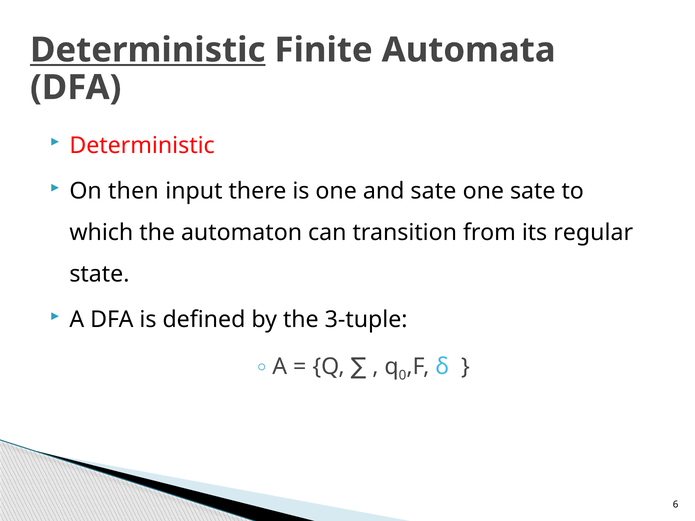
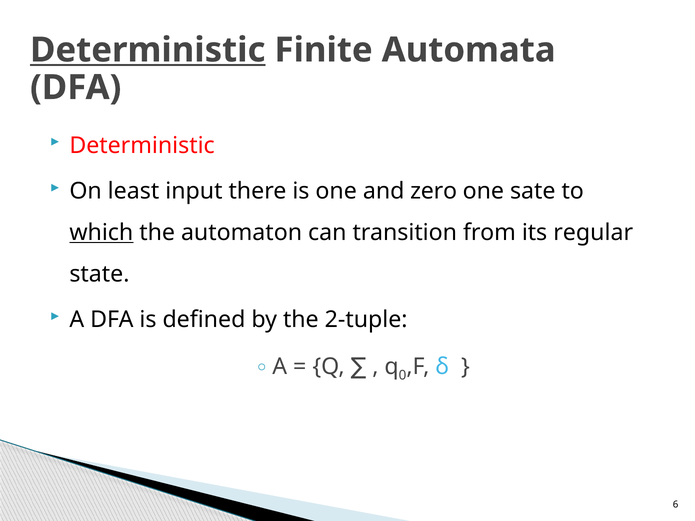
then: then -> least
and sate: sate -> zero
which underline: none -> present
3-tuple: 3-tuple -> 2-tuple
